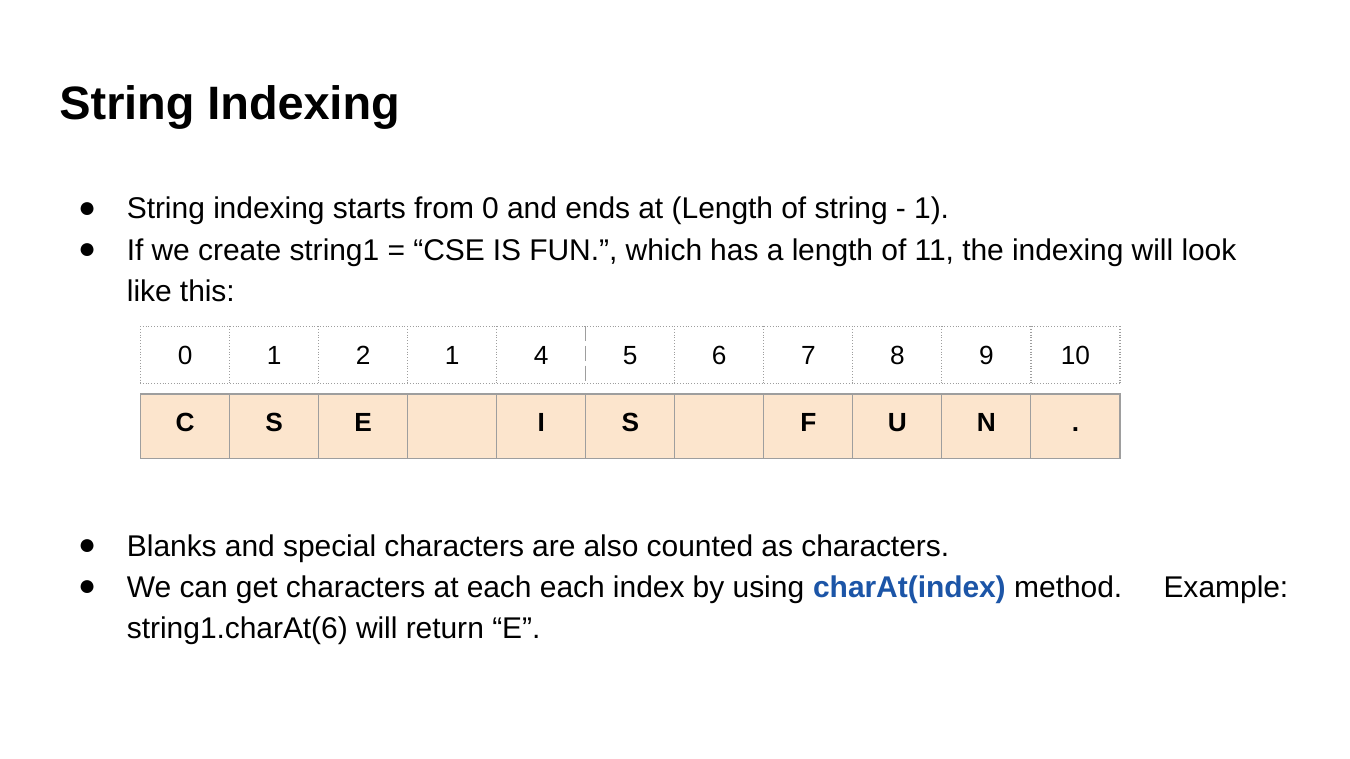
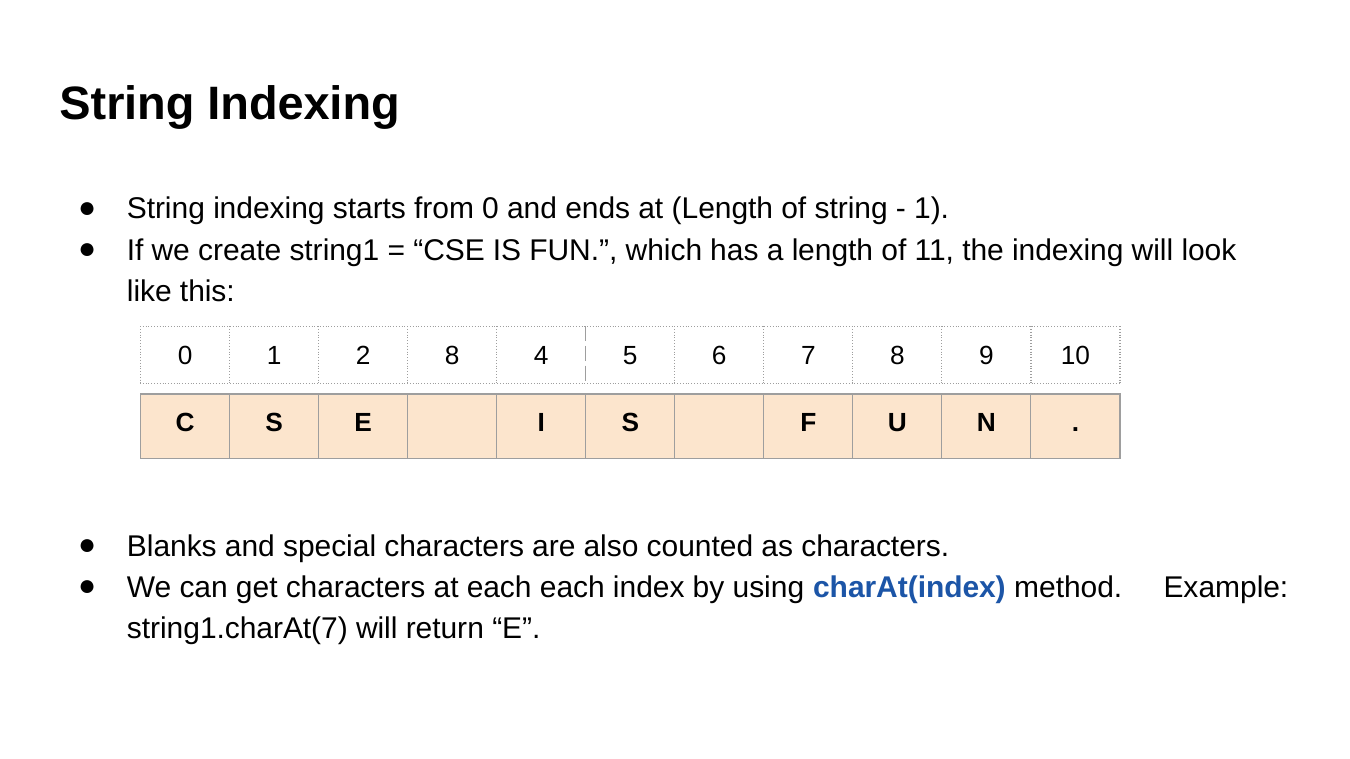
2 1: 1 -> 8
string1.charAt(6: string1.charAt(6 -> string1.charAt(7
